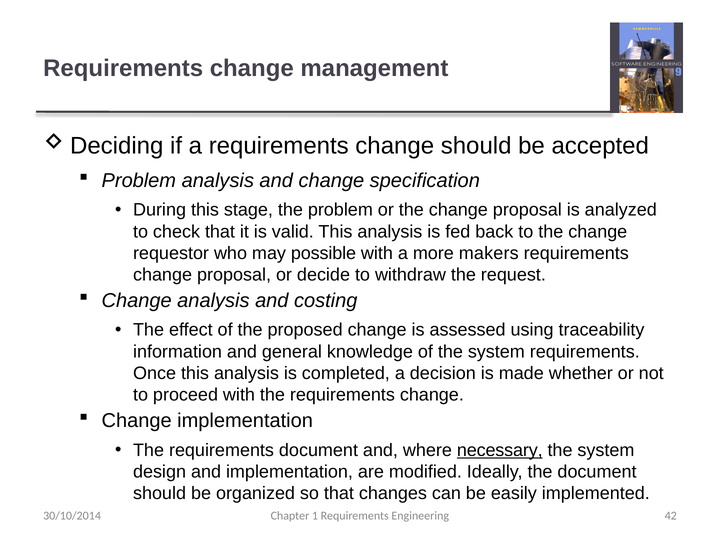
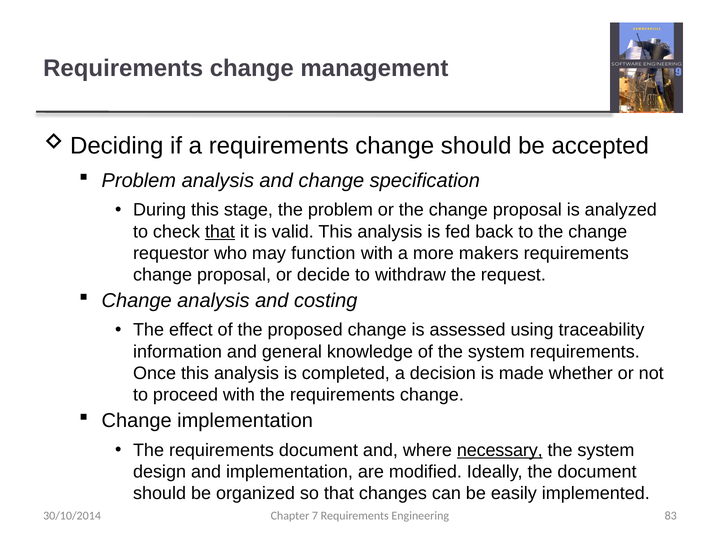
that at (220, 232) underline: none -> present
possible: possible -> function
1: 1 -> 7
42: 42 -> 83
